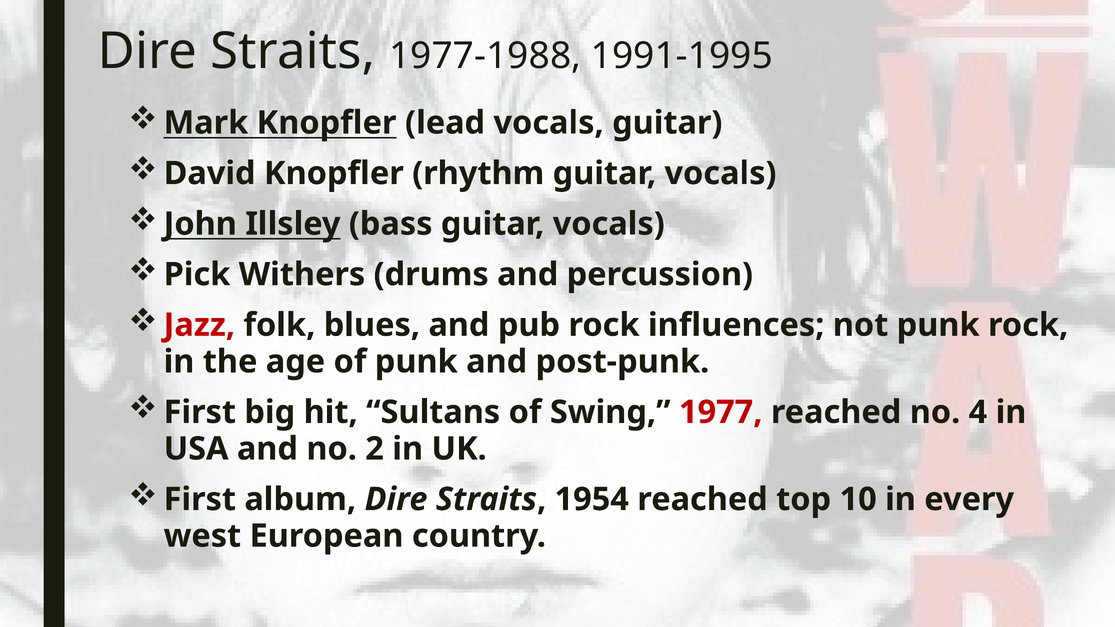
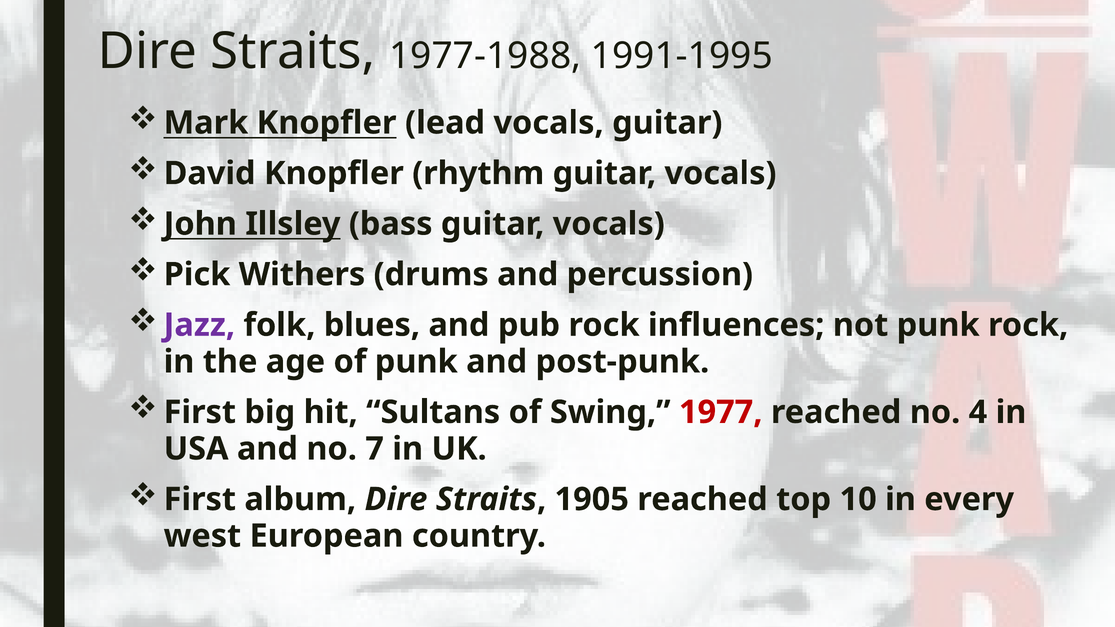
Jazz colour: red -> purple
2: 2 -> 7
1954: 1954 -> 1905
